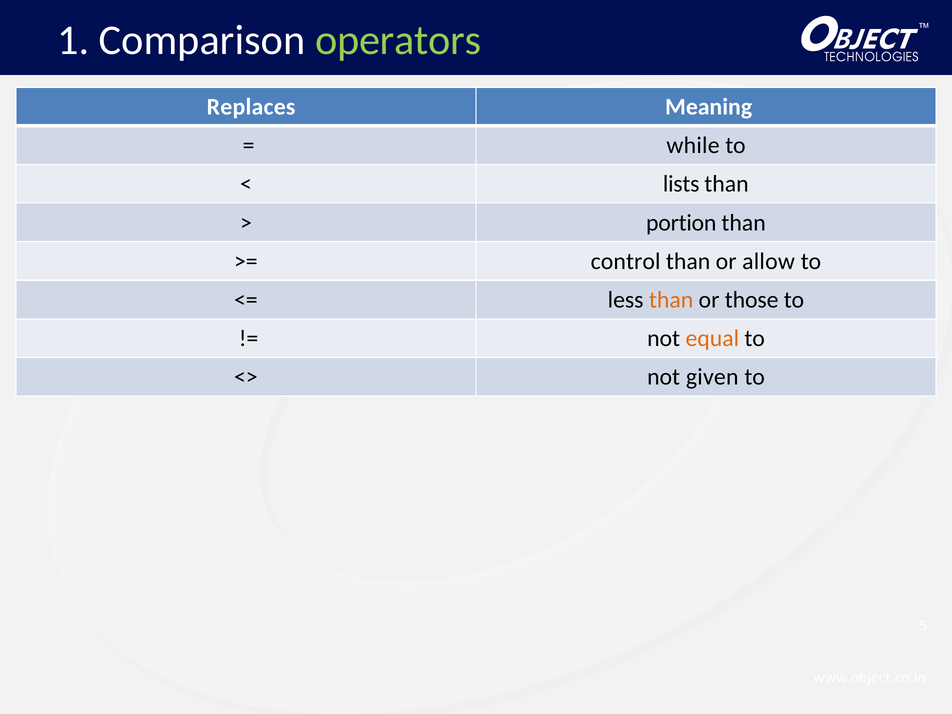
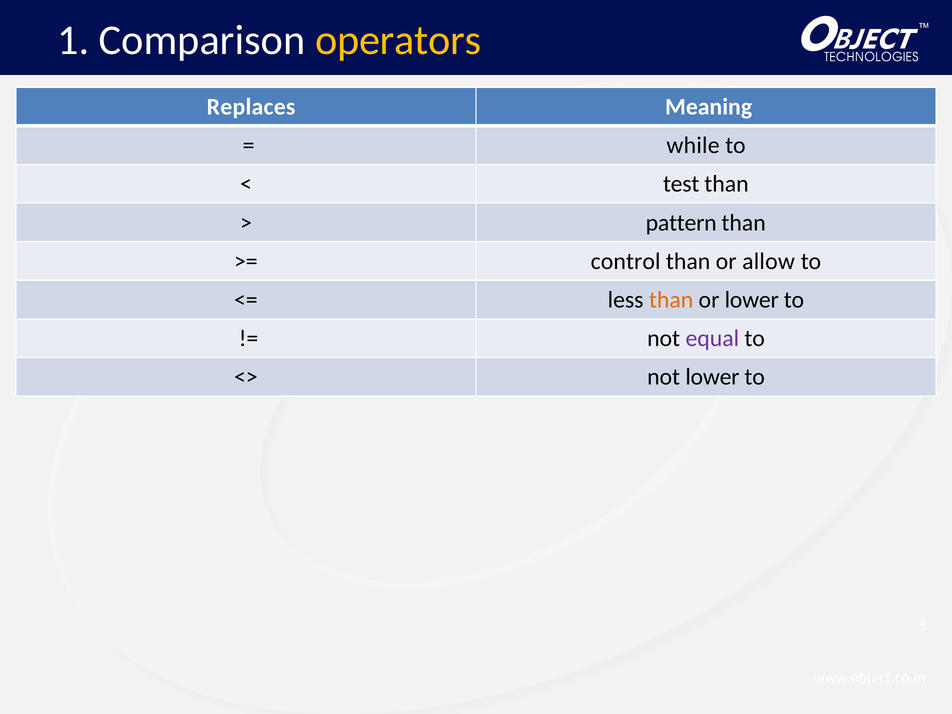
operators colour: light green -> yellow
lists: lists -> test
portion: portion -> pattern
or those: those -> lower
equal colour: orange -> purple
not given: given -> lower
